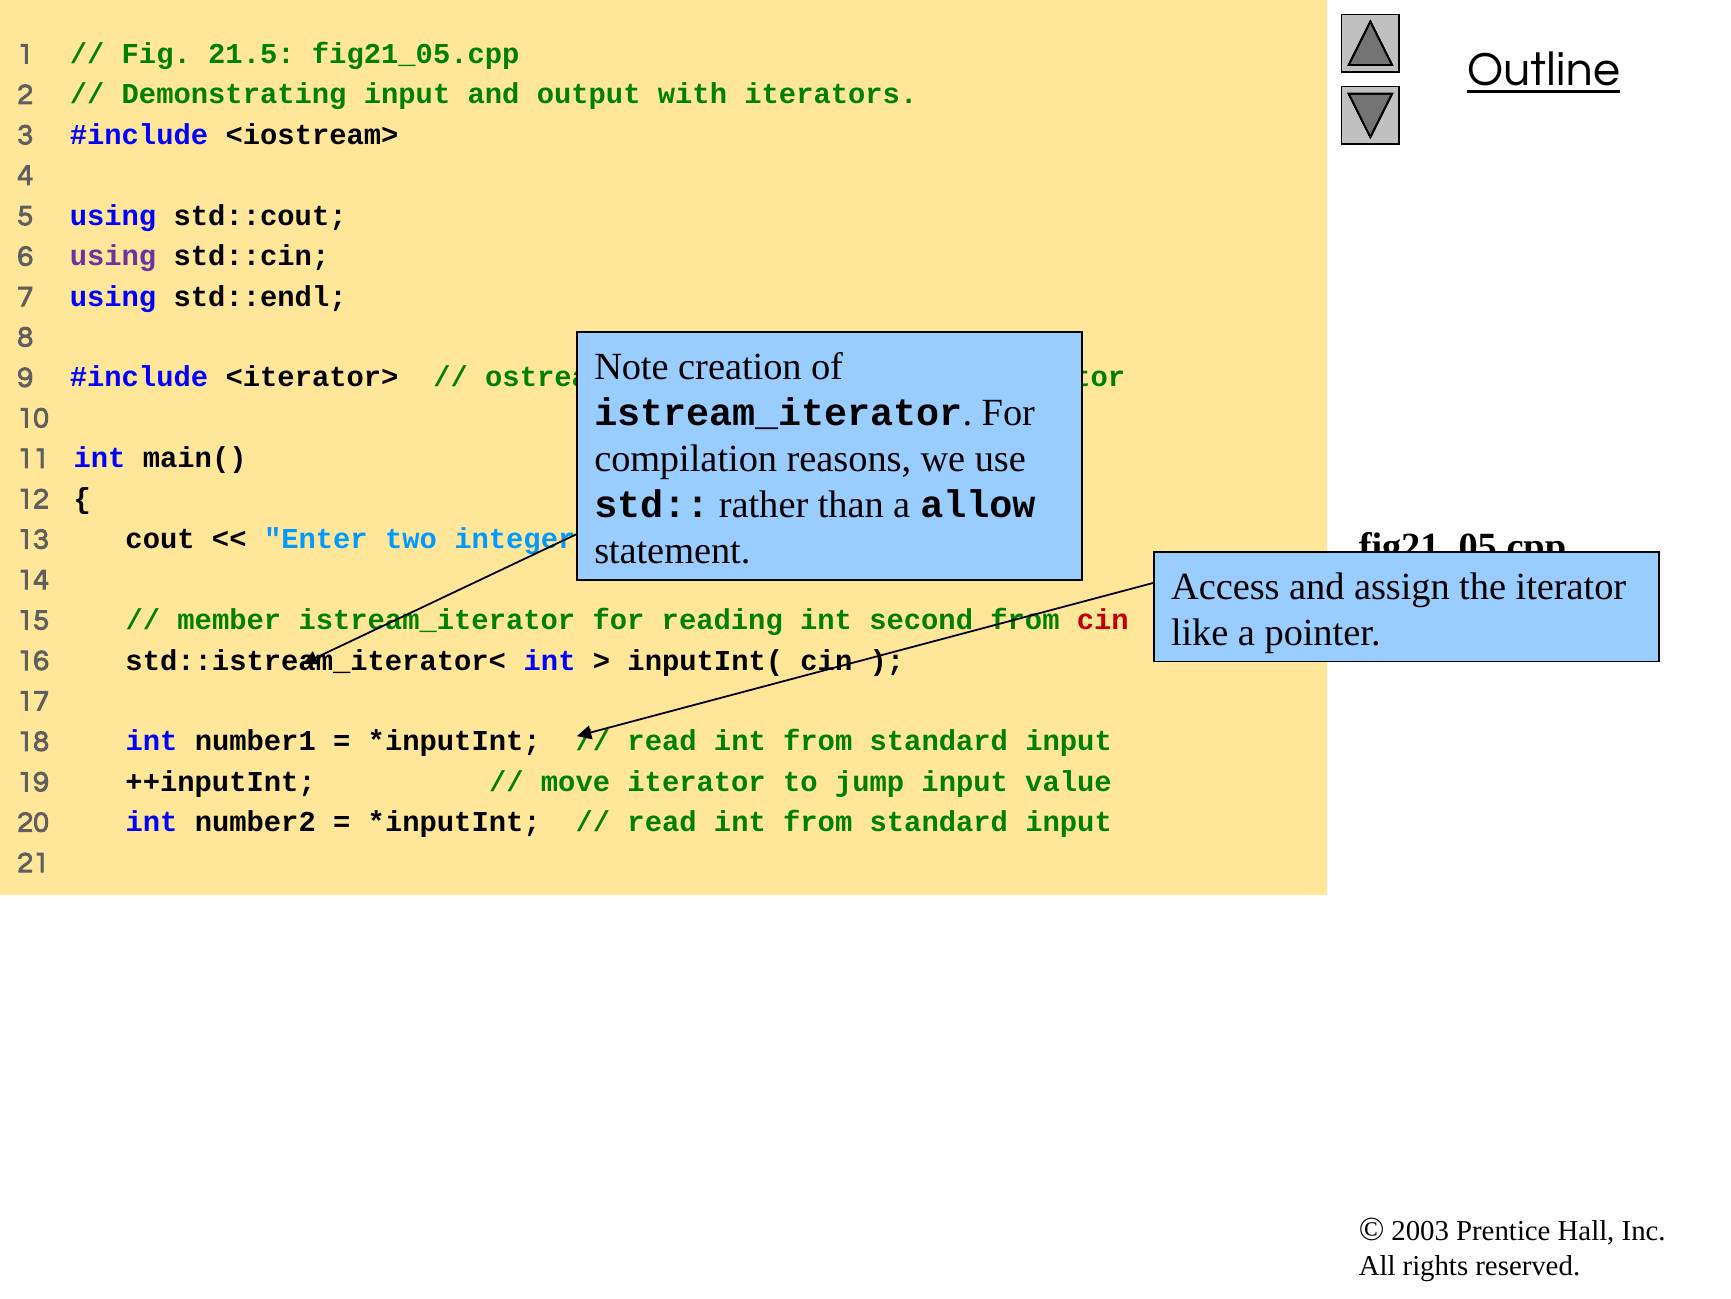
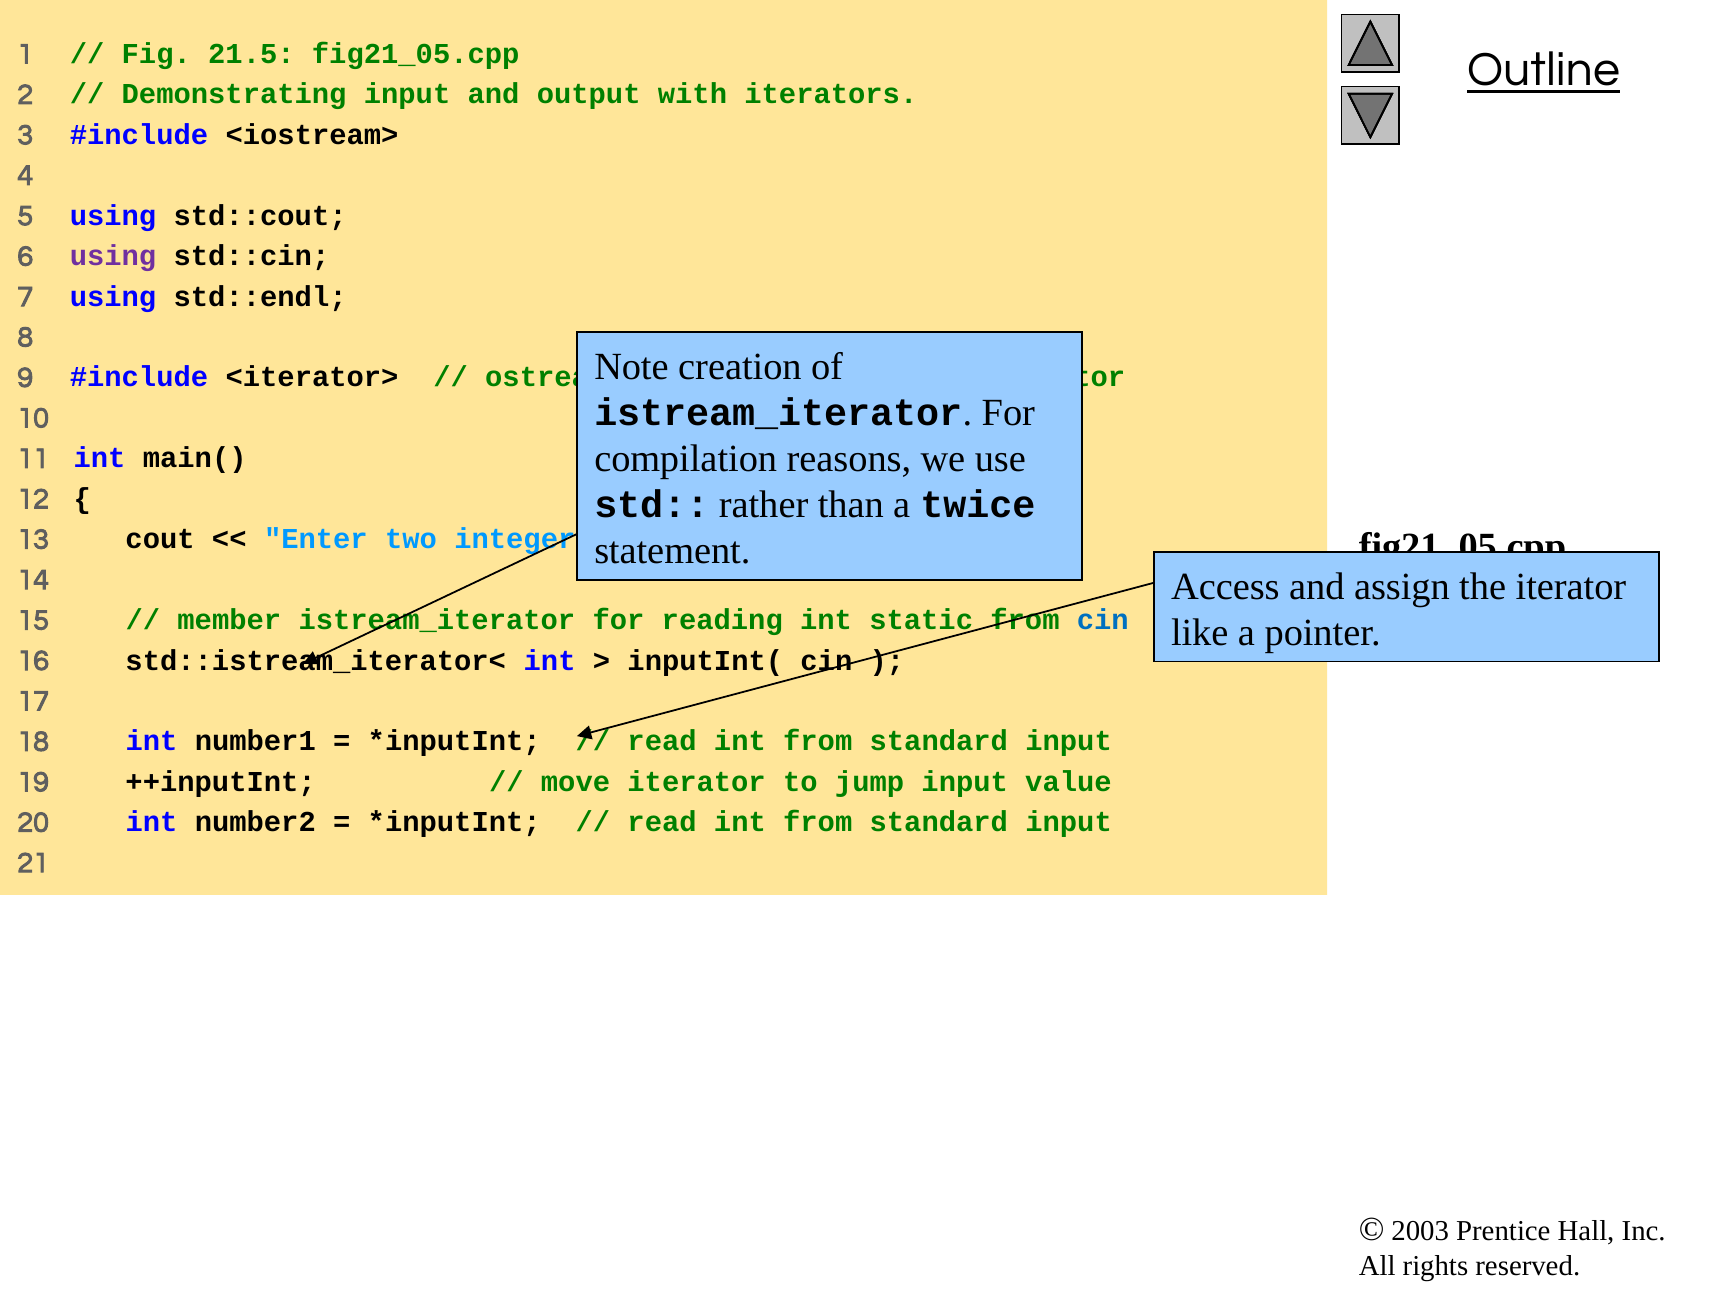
allow: allow -> twice
second: second -> static
cin at (1103, 620) colour: red -> blue
